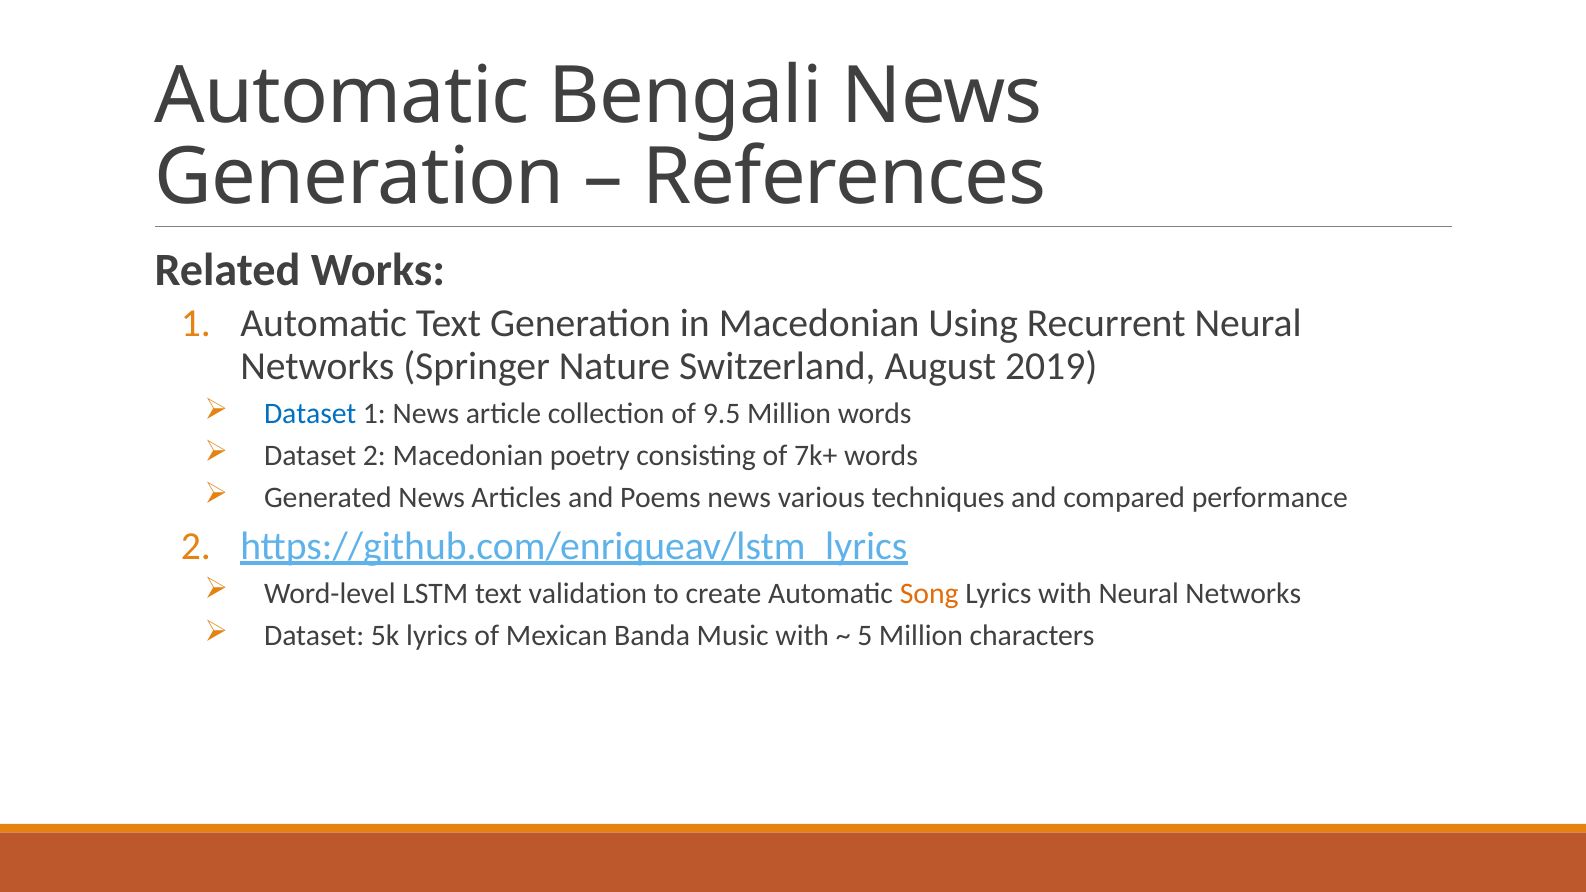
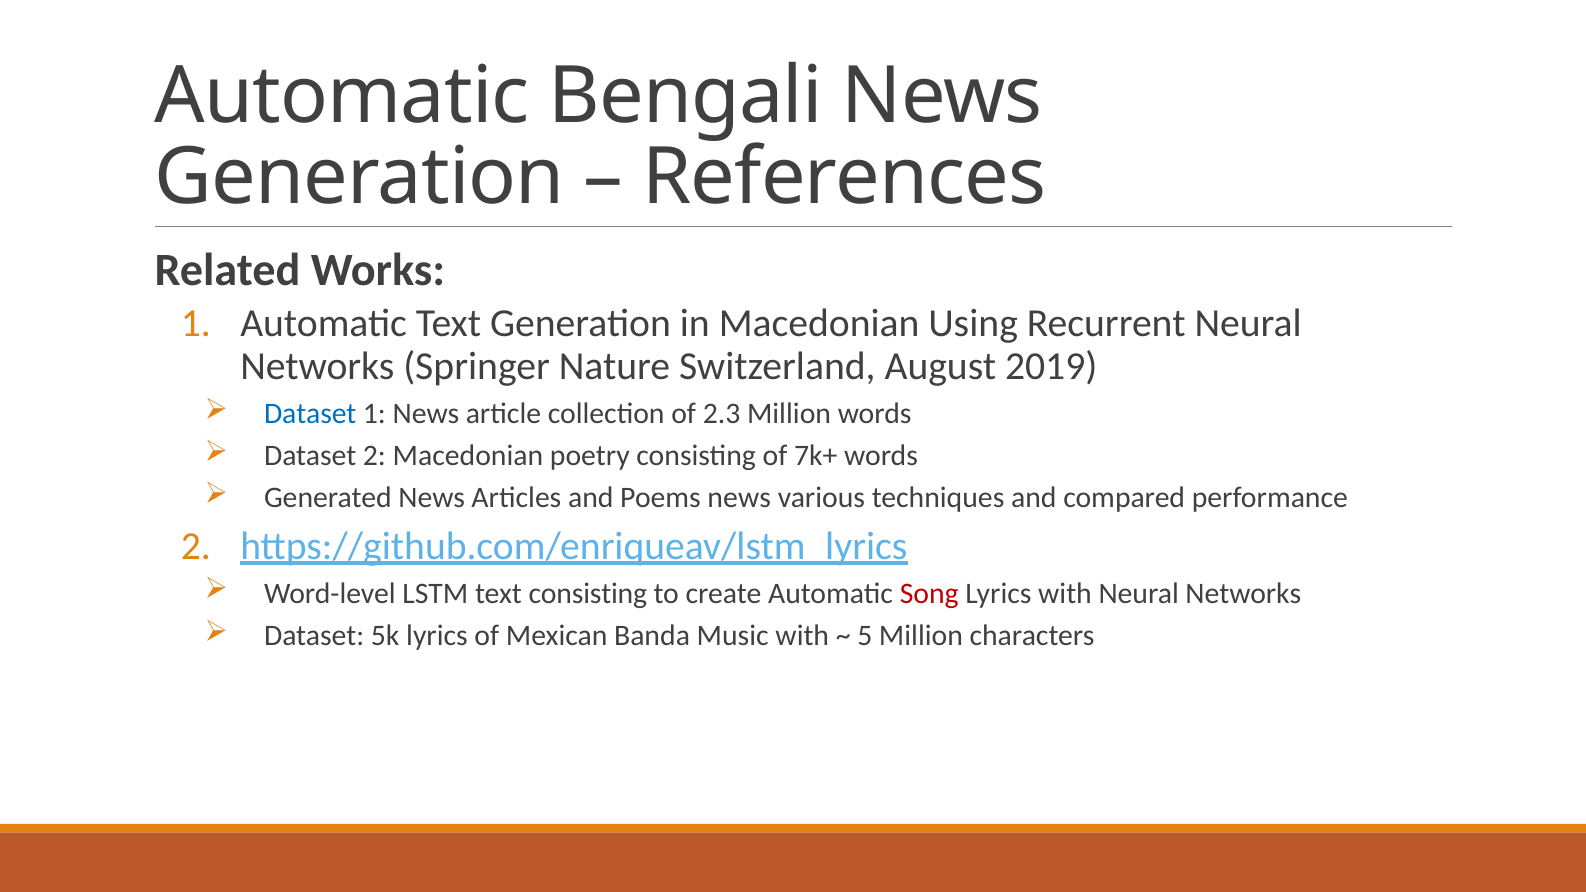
9.5: 9.5 -> 2.3
text validation: validation -> consisting
Song colour: orange -> red
